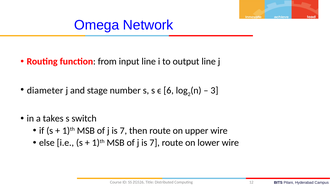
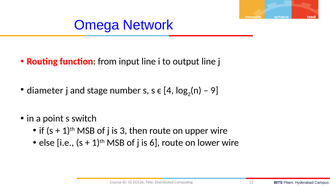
6: 6 -> 4
3: 3 -> 9
takes: takes -> point
7 at (123, 130): 7 -> 3
7 at (155, 142): 7 -> 6
